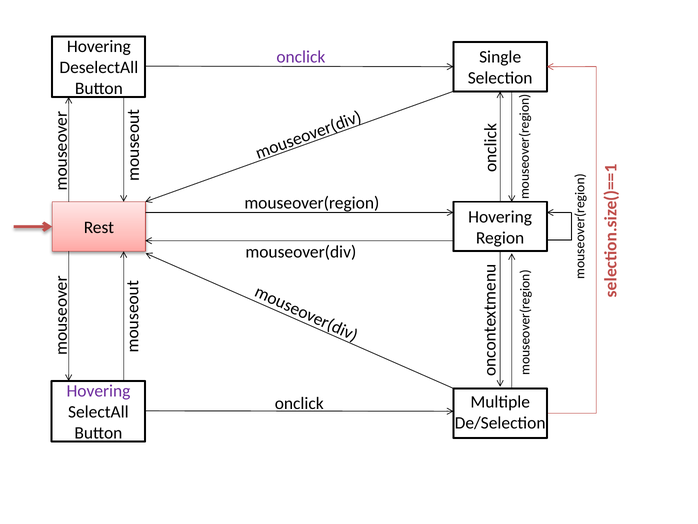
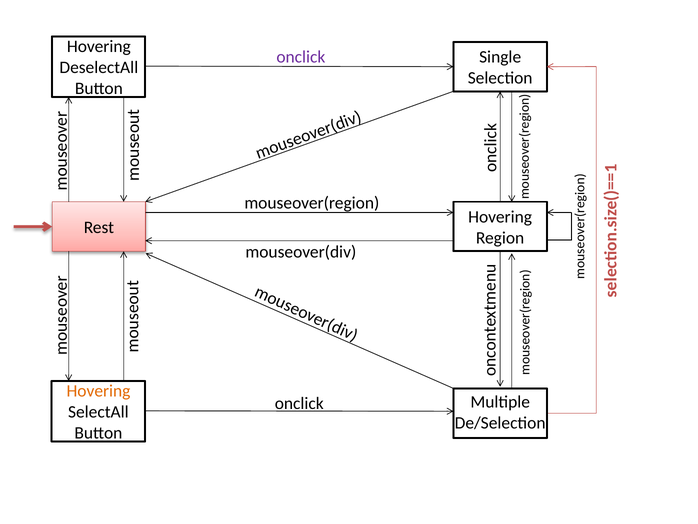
Hovering at (98, 391) colour: purple -> orange
